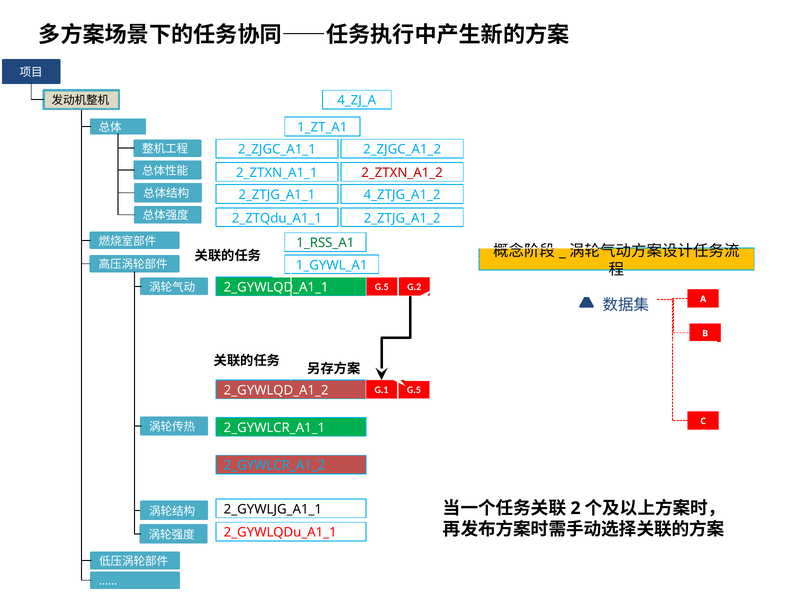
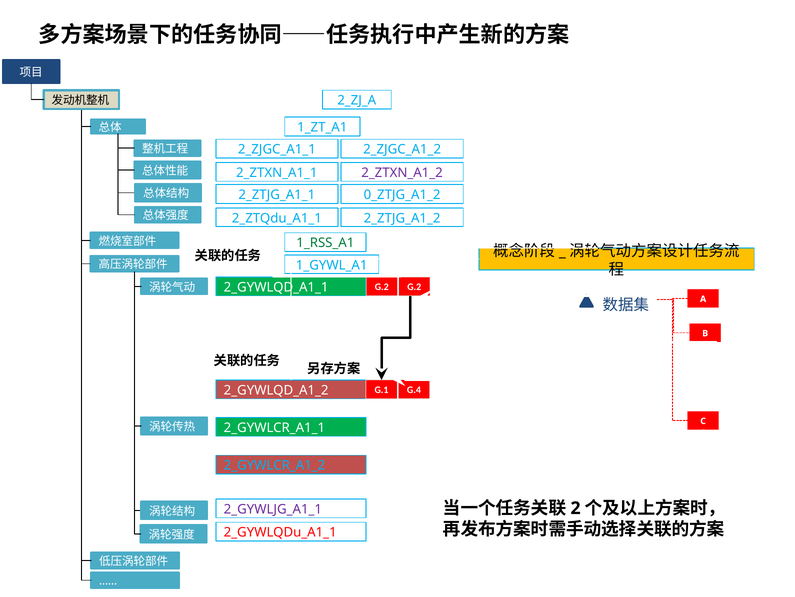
4_ZJ_A: 4_ZJ_A -> 2_ZJ_A
2_ZTXN_A1_2 colour: red -> purple
4_ZTJG_A1_2: 4_ZTJG_A1_2 -> 0_ZTJG_A1_2
G.5 at (382, 287): G.5 -> G.2
G.5 at (414, 389): G.5 -> G.4
2_GYWLJG_A1_1 colour: black -> purple
